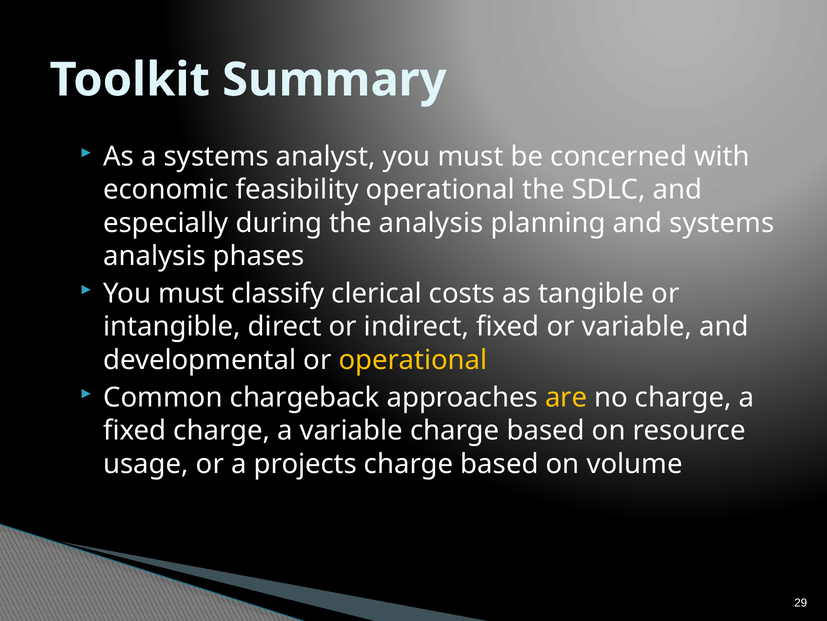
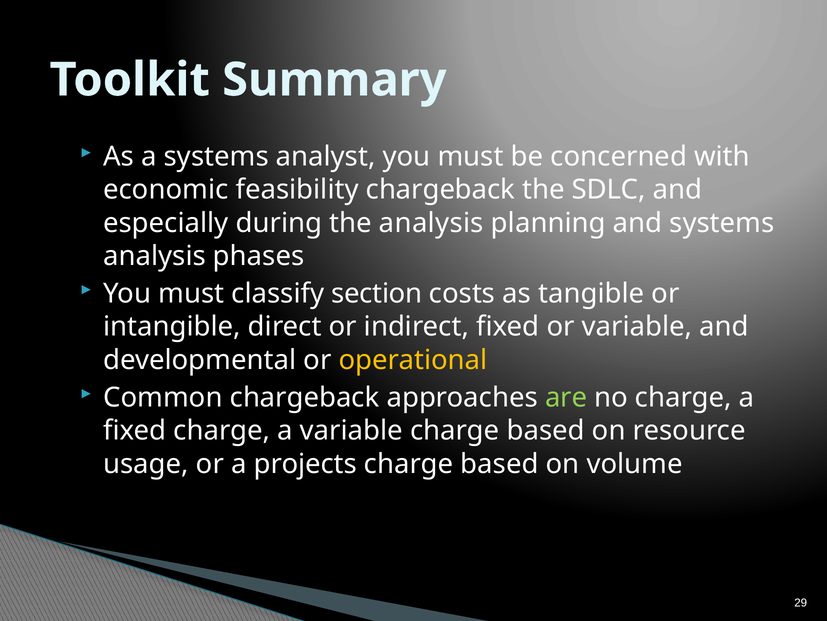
feasibility operational: operational -> chargeback
clerical: clerical -> section
are colour: yellow -> light green
